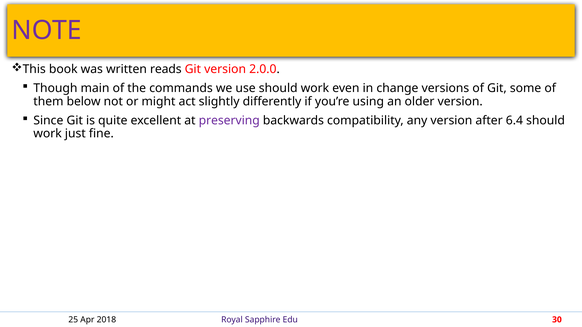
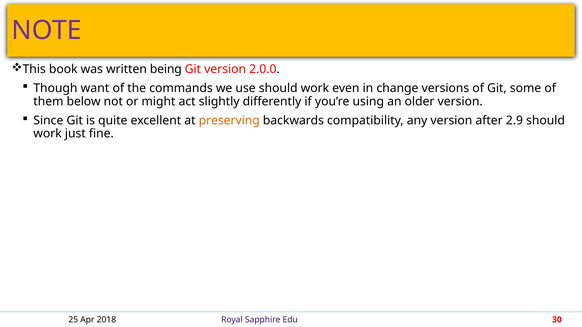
reads: reads -> being
main: main -> want
preserving colour: purple -> orange
6.4: 6.4 -> 2.9
